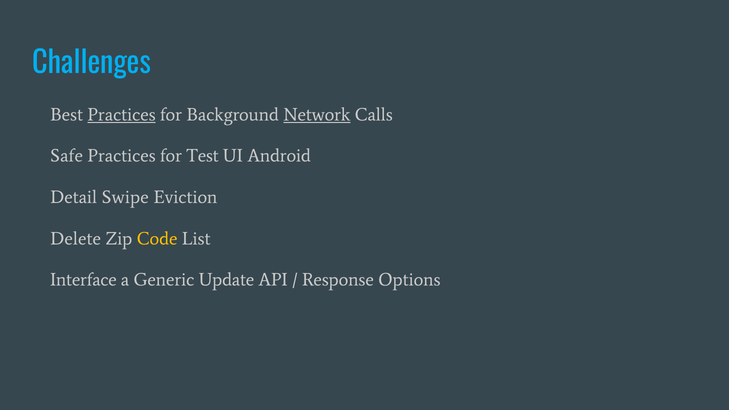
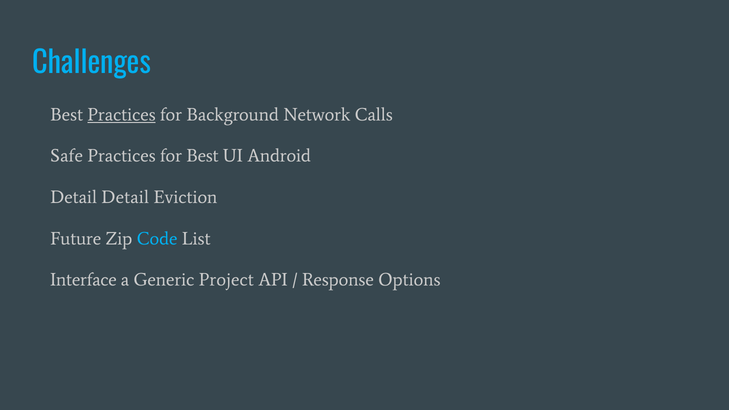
Network underline: present -> none
for Test: Test -> Best
Detail Swipe: Swipe -> Detail
Delete: Delete -> Future
Code colour: yellow -> light blue
Update: Update -> Project
